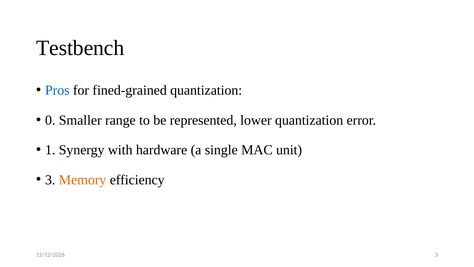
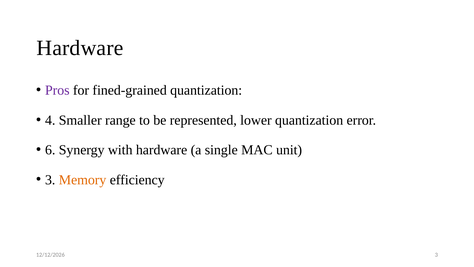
Testbench at (80, 48): Testbench -> Hardware
Pros colour: blue -> purple
0: 0 -> 4
1: 1 -> 6
